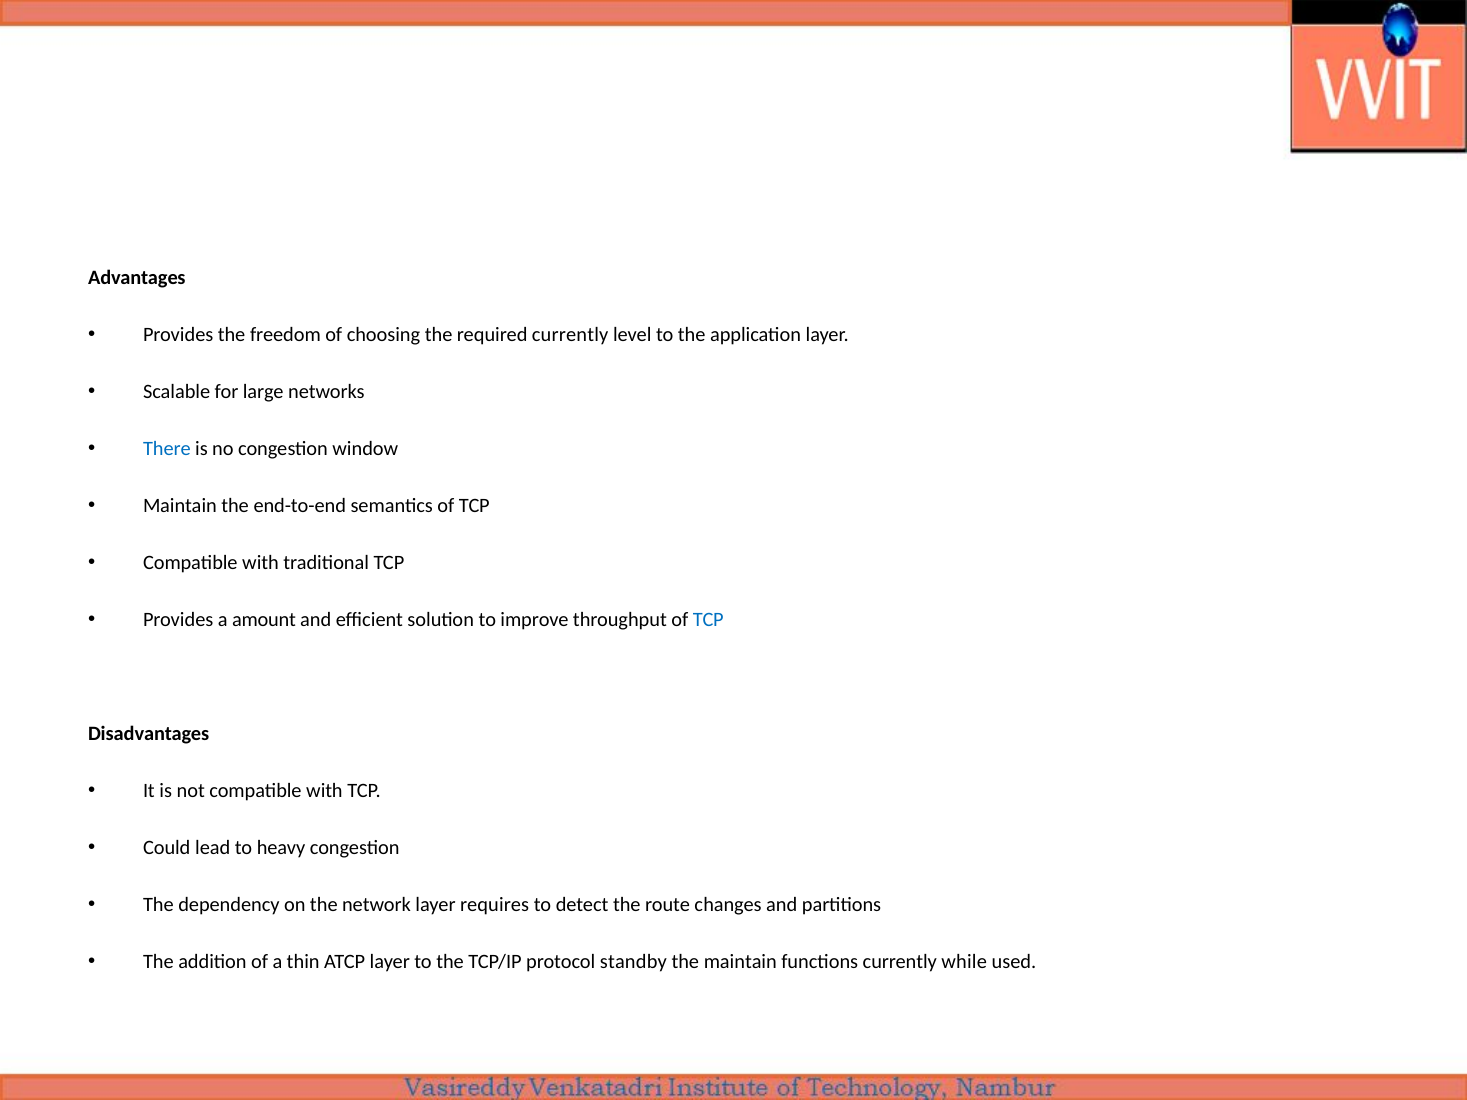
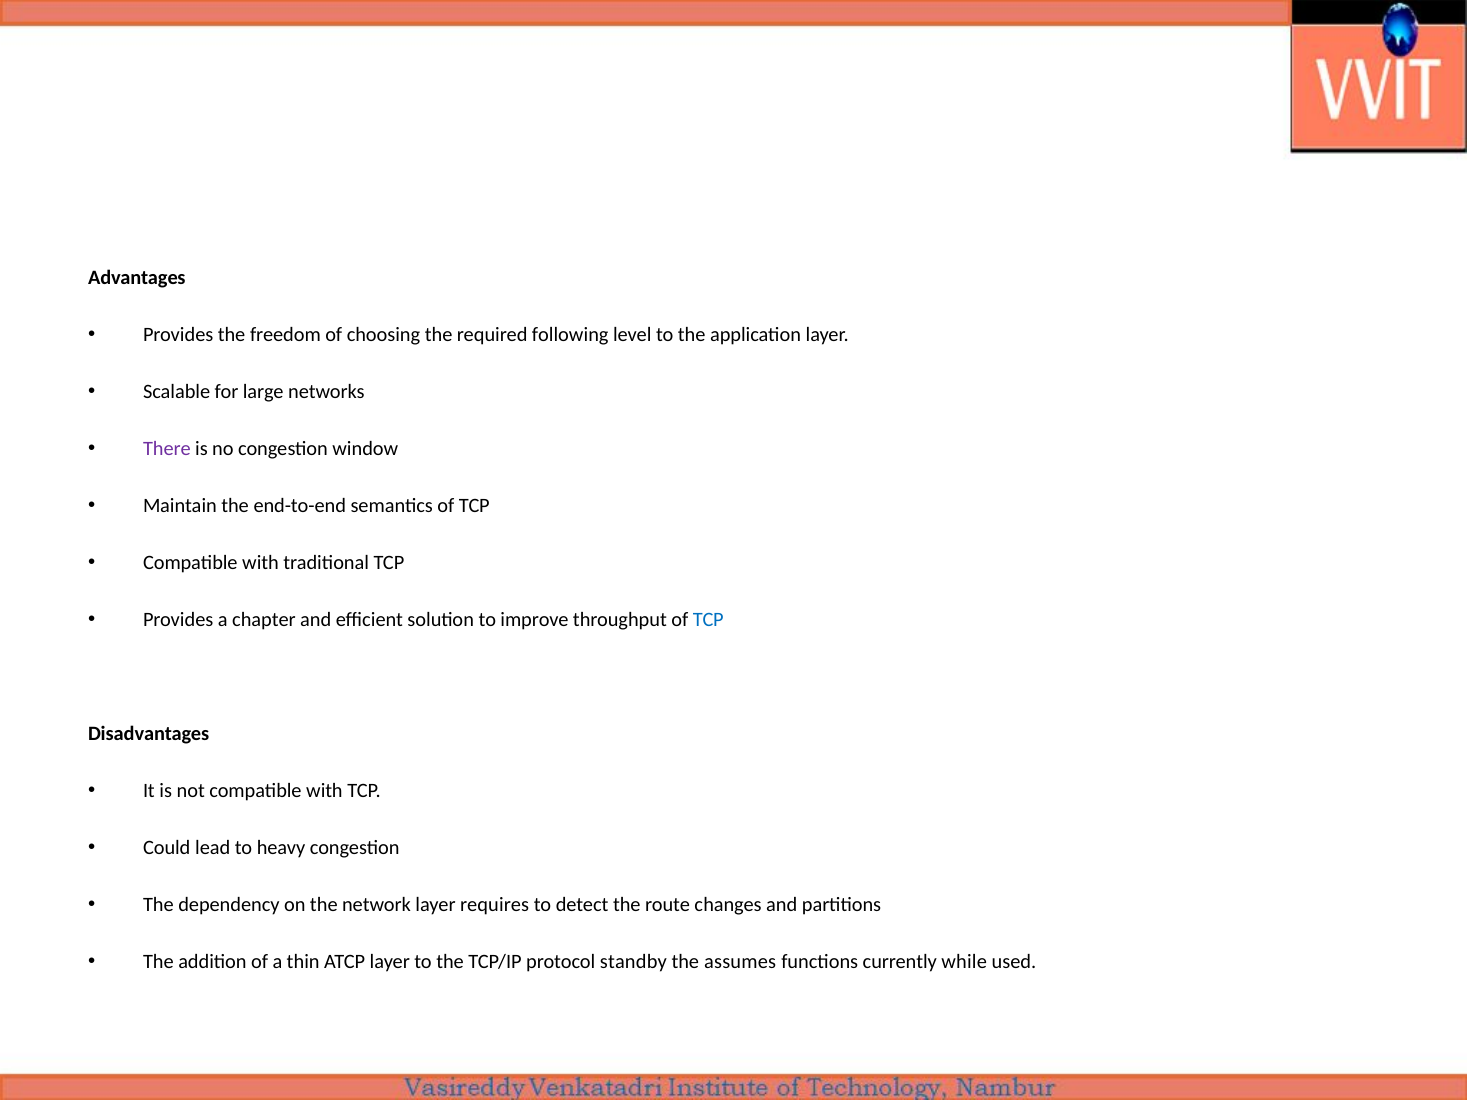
required currently: currently -> following
There colour: blue -> purple
amount: amount -> chapter
the maintain: maintain -> assumes
